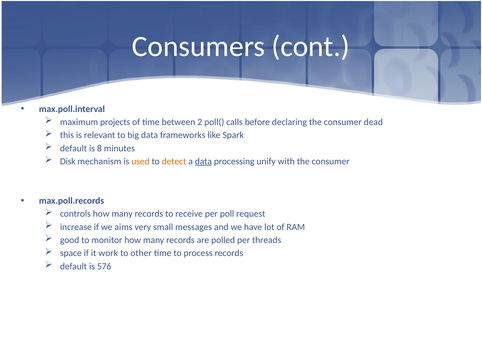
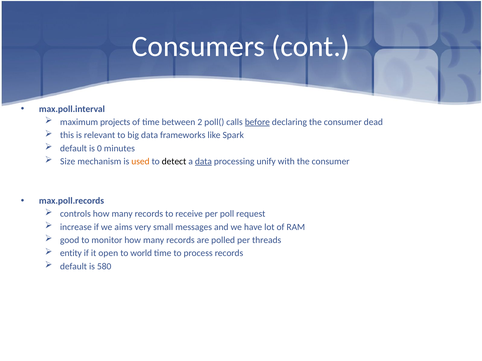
before underline: none -> present
8: 8 -> 0
Disk: Disk -> Size
detect colour: orange -> black
space: space -> entity
work: work -> open
other: other -> world
576: 576 -> 580
